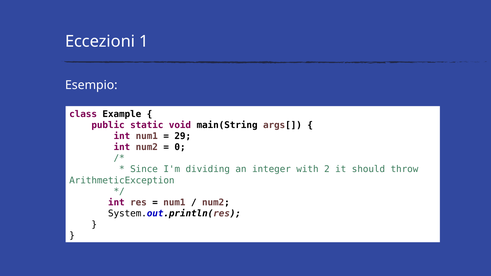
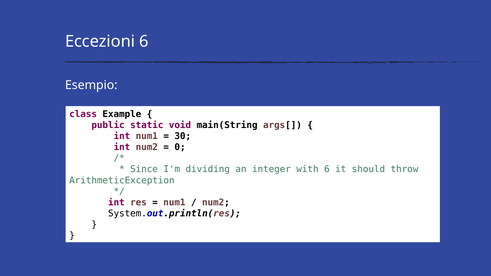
Eccezioni 1: 1 -> 6
29: 29 -> 30
with 2: 2 -> 6
